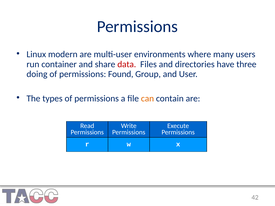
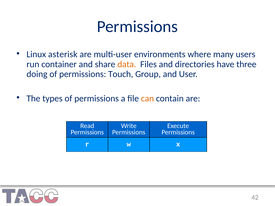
modern: modern -> asterisk
data colour: red -> orange
Found: Found -> Touch
